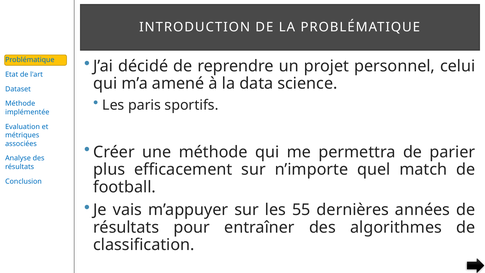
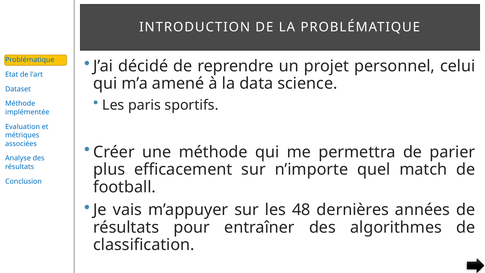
55: 55 -> 48
